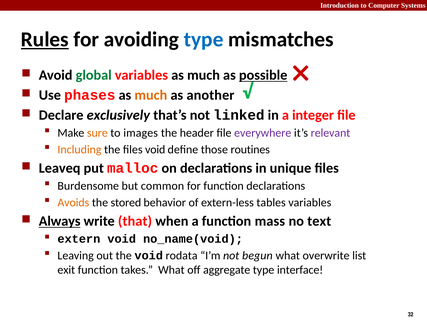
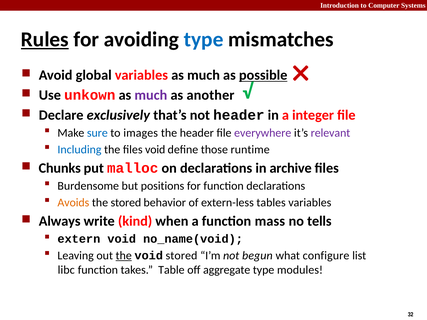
global colour: green -> black
phases: phases -> unkown
much at (151, 95) colour: orange -> purple
not linked: linked -> header
sure colour: orange -> blue
Including colour: orange -> blue
routines: routines -> runtime
Leaveq: Leaveq -> Chunks
unique: unique -> archive
common: common -> positions
Always underline: present -> none
that: that -> kind
text: text -> tells
the at (124, 256) underline: none -> present
void rodata: rodata -> stored
overwrite: overwrite -> configure
exit: exit -> libc
takes What: What -> Table
interface: interface -> modules
